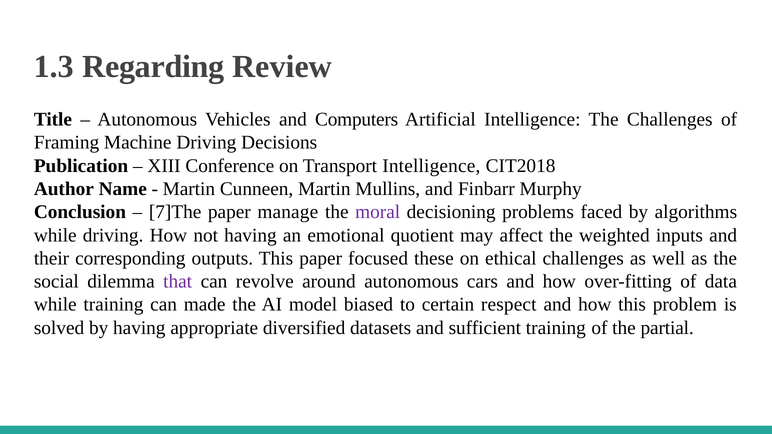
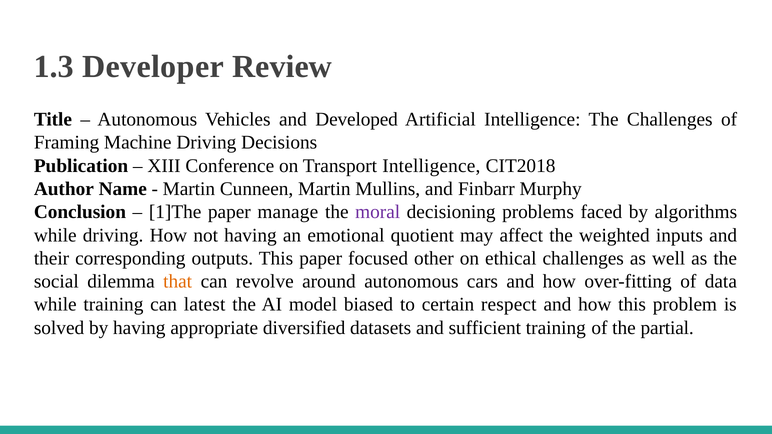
Regarding: Regarding -> Developer
Computers: Computers -> Developed
7]The: 7]The -> 1]The
these: these -> other
that colour: purple -> orange
made: made -> latest
